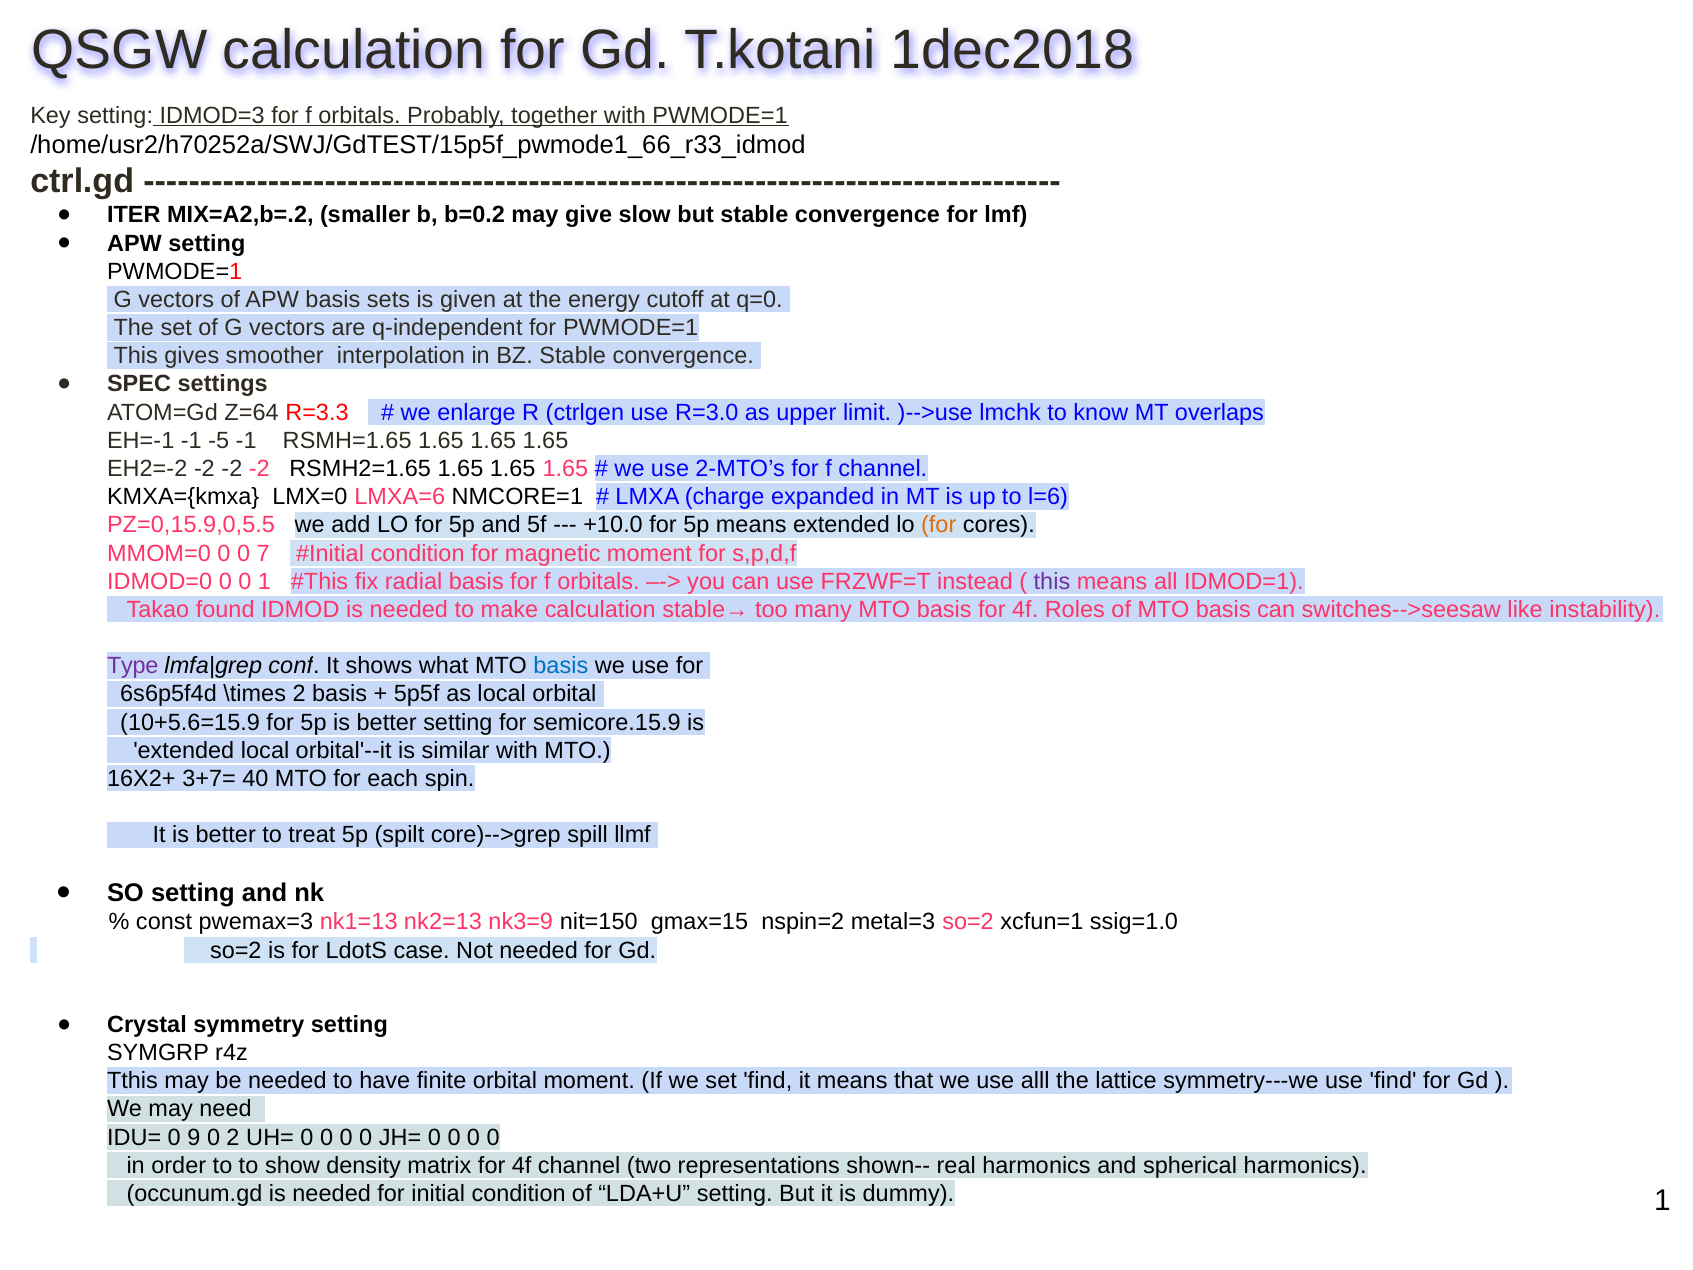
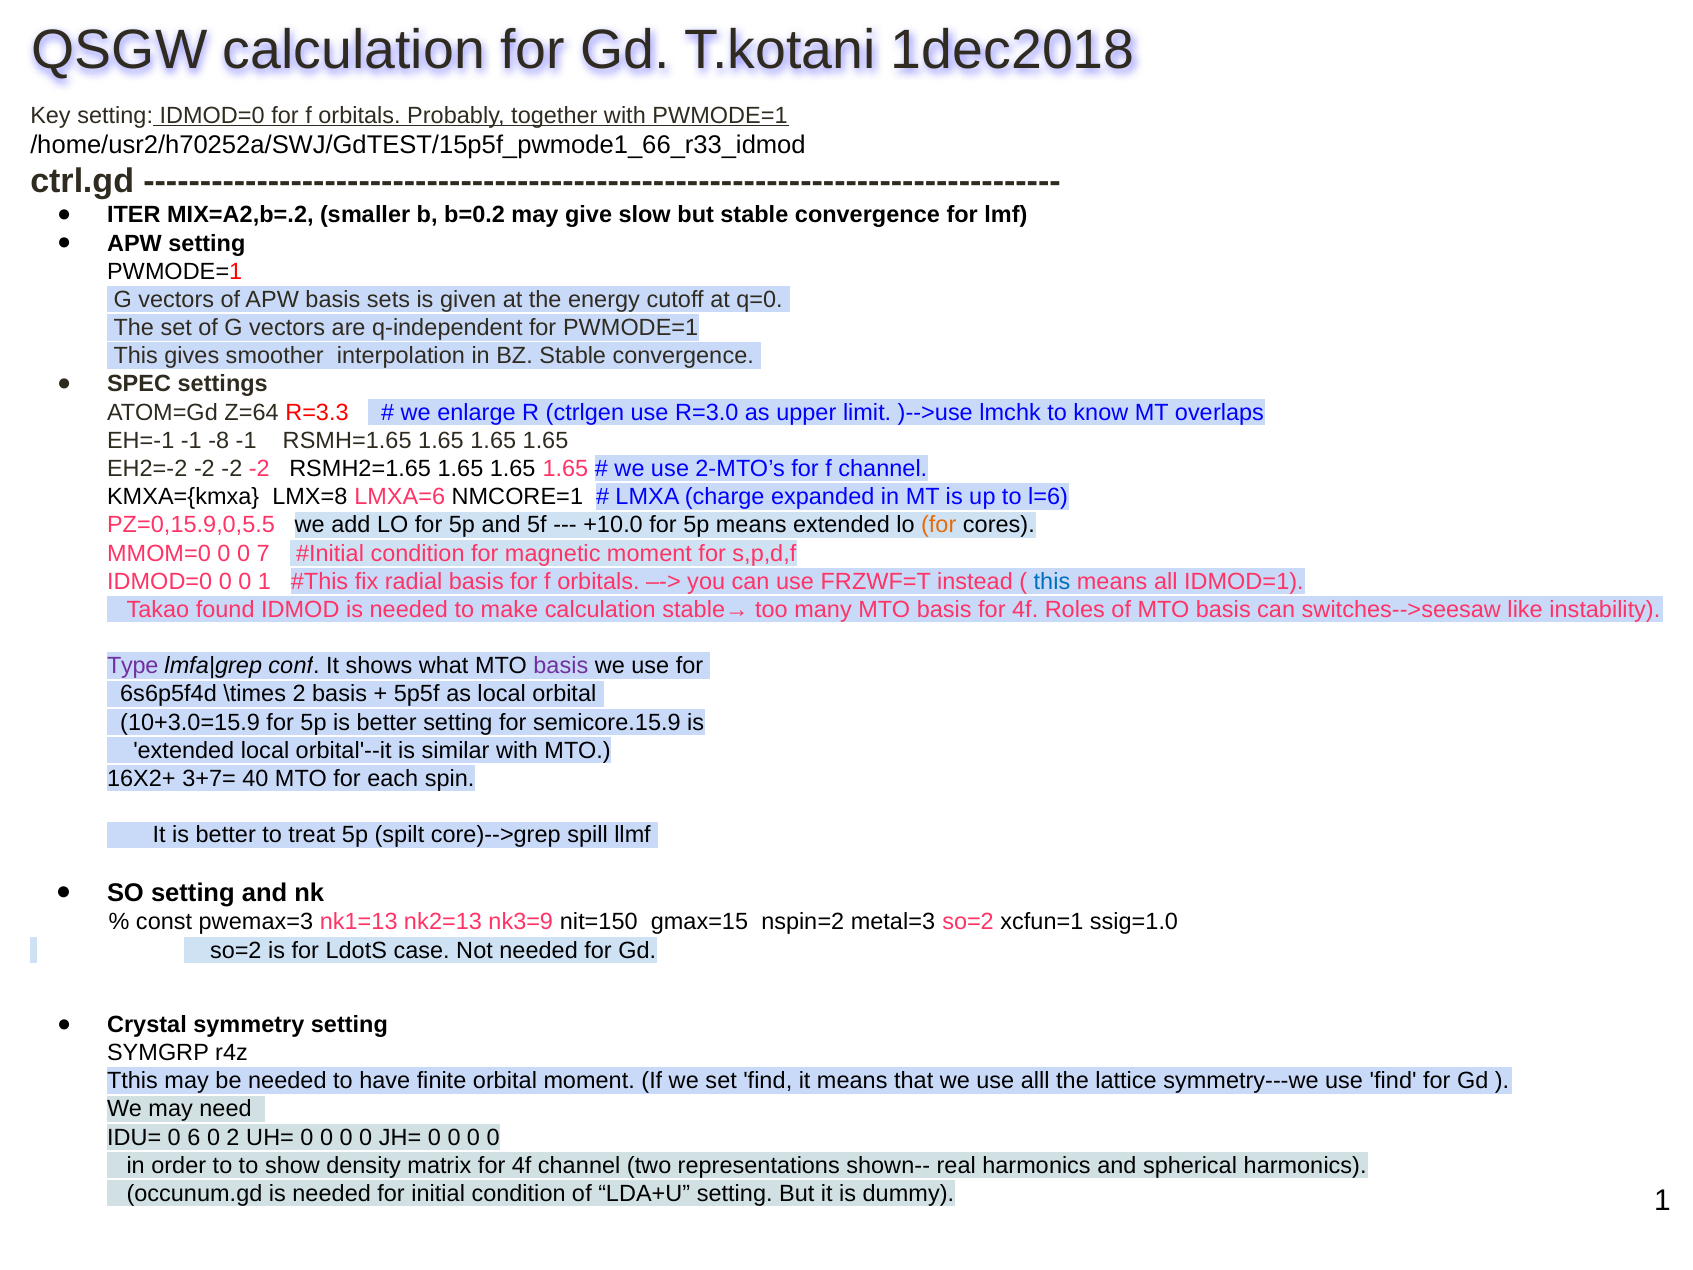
setting IDMOD=3: IDMOD=3 -> IDMOD=0
-5: -5 -> -8
LMX=0: LMX=0 -> LMX=8
this at (1052, 581) colour: purple -> blue
basis at (561, 666) colour: blue -> purple
10+5.6=15.9: 10+5.6=15.9 -> 10+3.0=15.9
9: 9 -> 6
